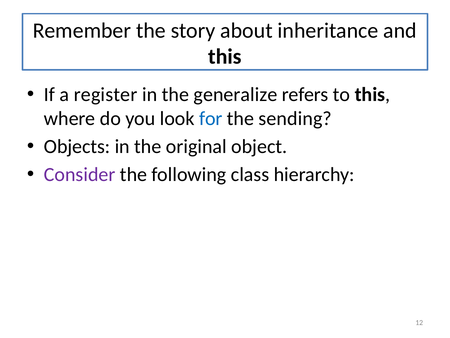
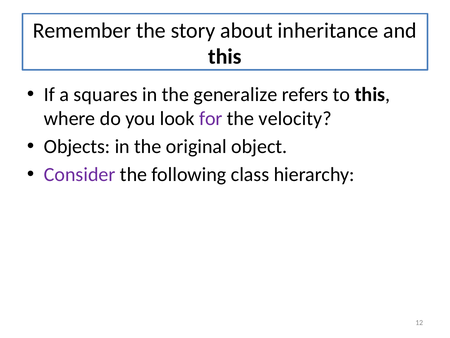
register: register -> squares
for colour: blue -> purple
sending: sending -> velocity
